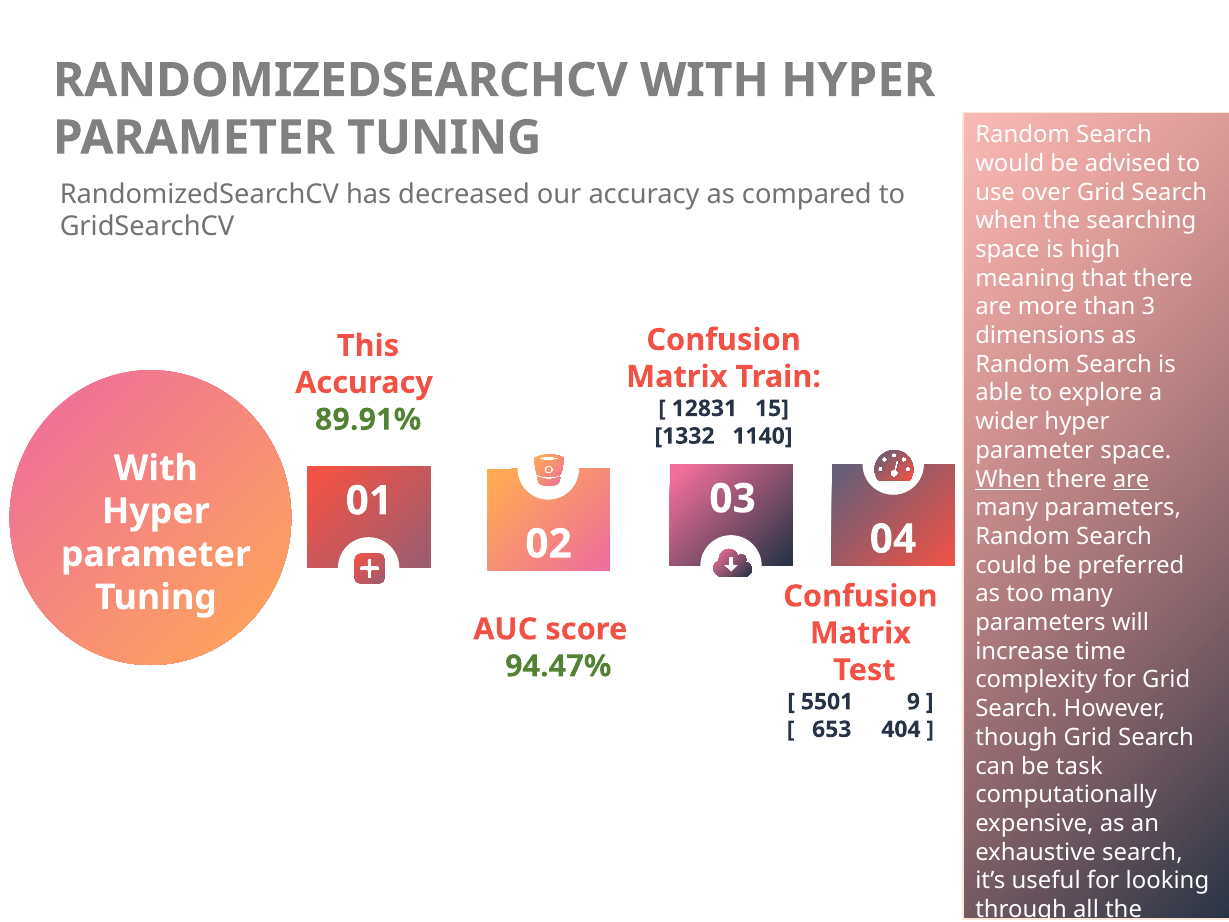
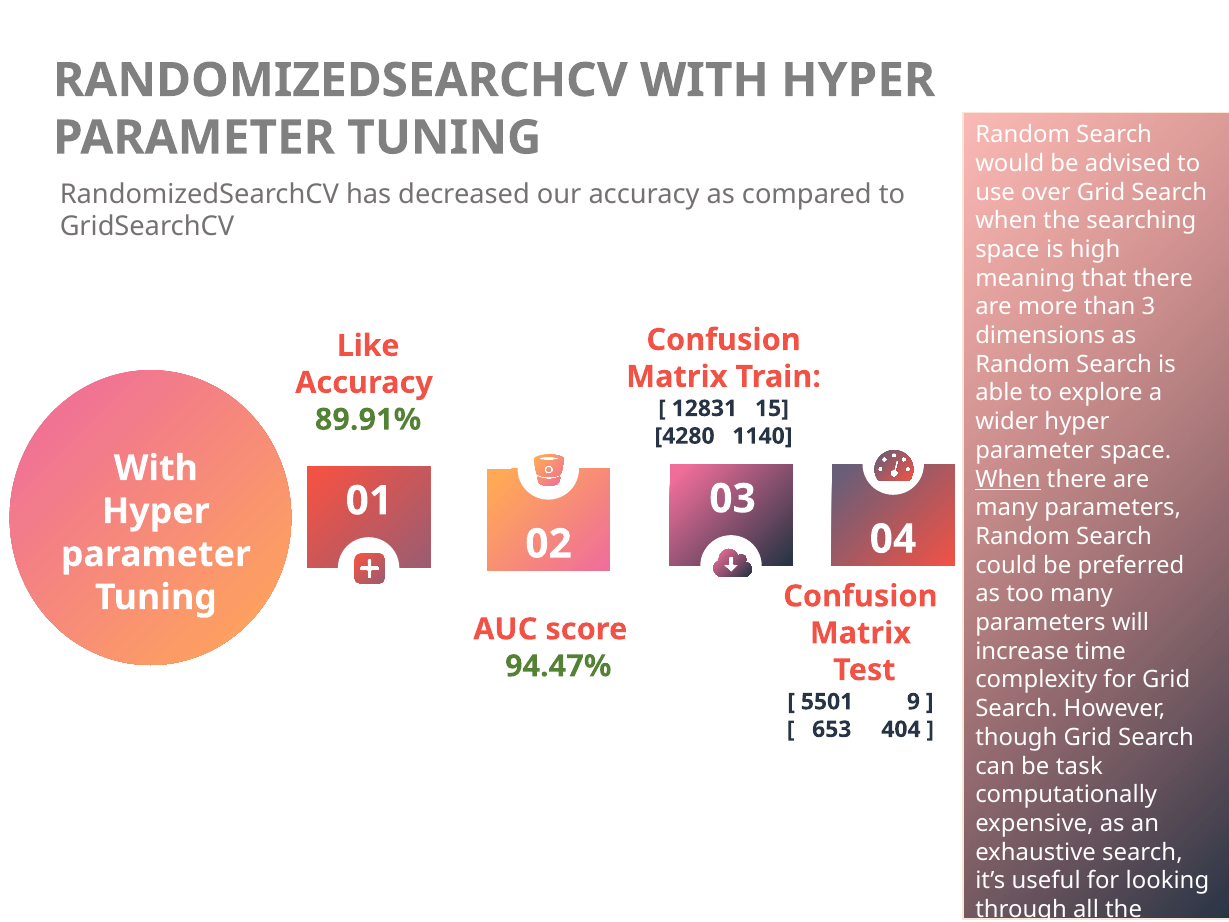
This: This -> Like
1332: 1332 -> 4280
are at (1131, 479) underline: present -> none
